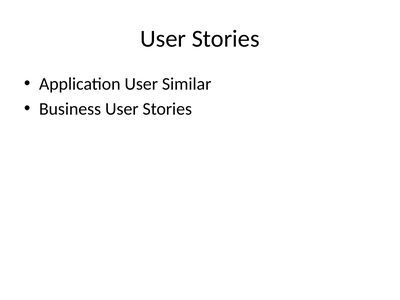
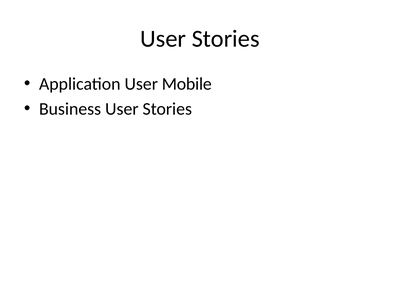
Similar: Similar -> Mobile
